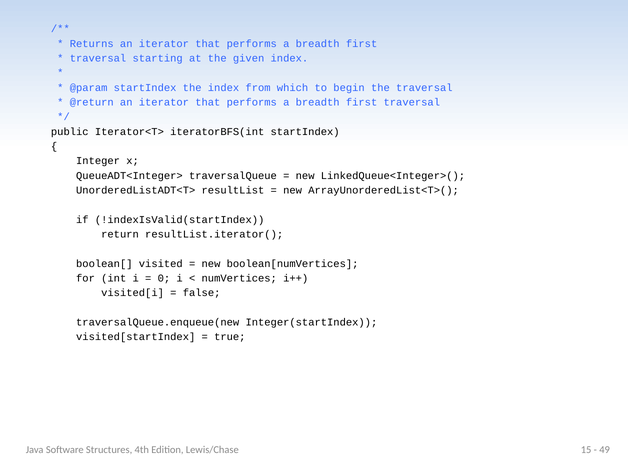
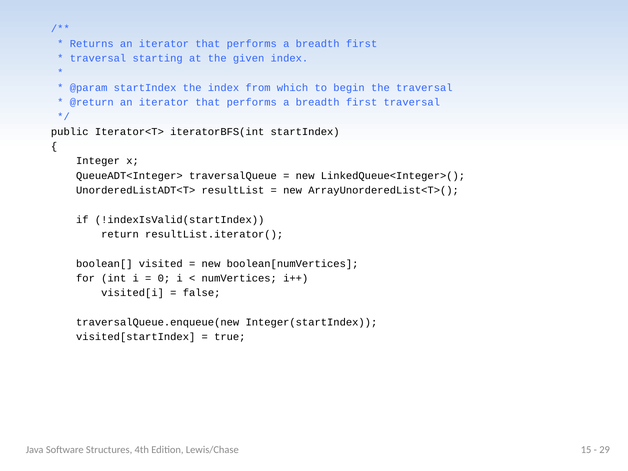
49: 49 -> 29
